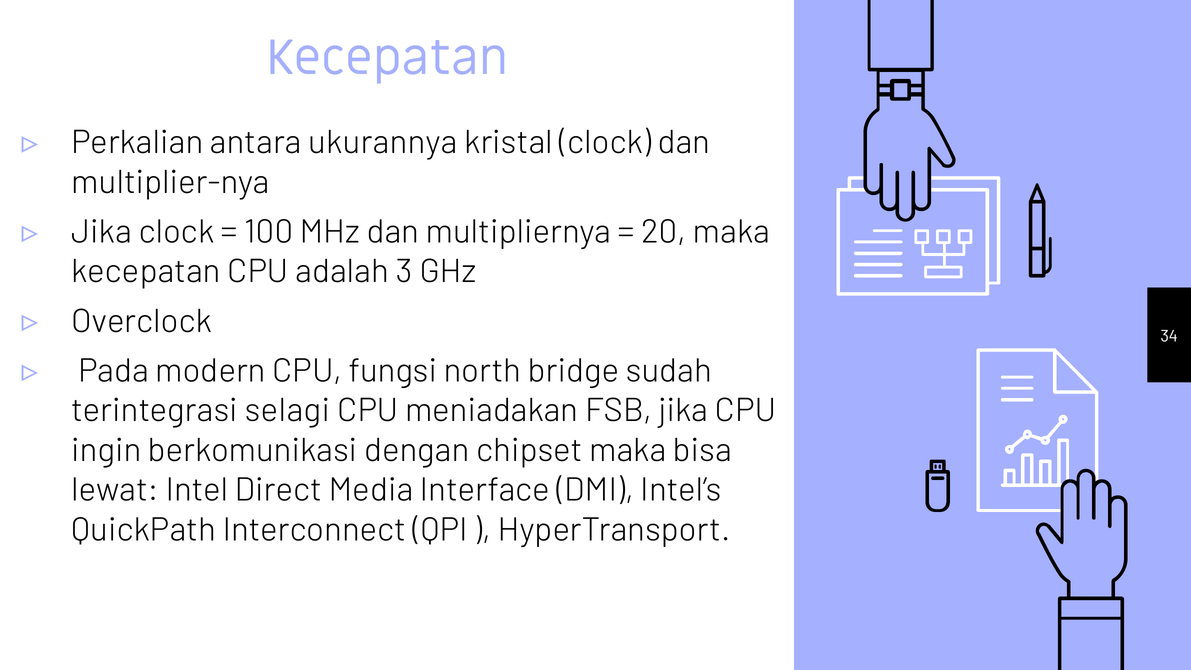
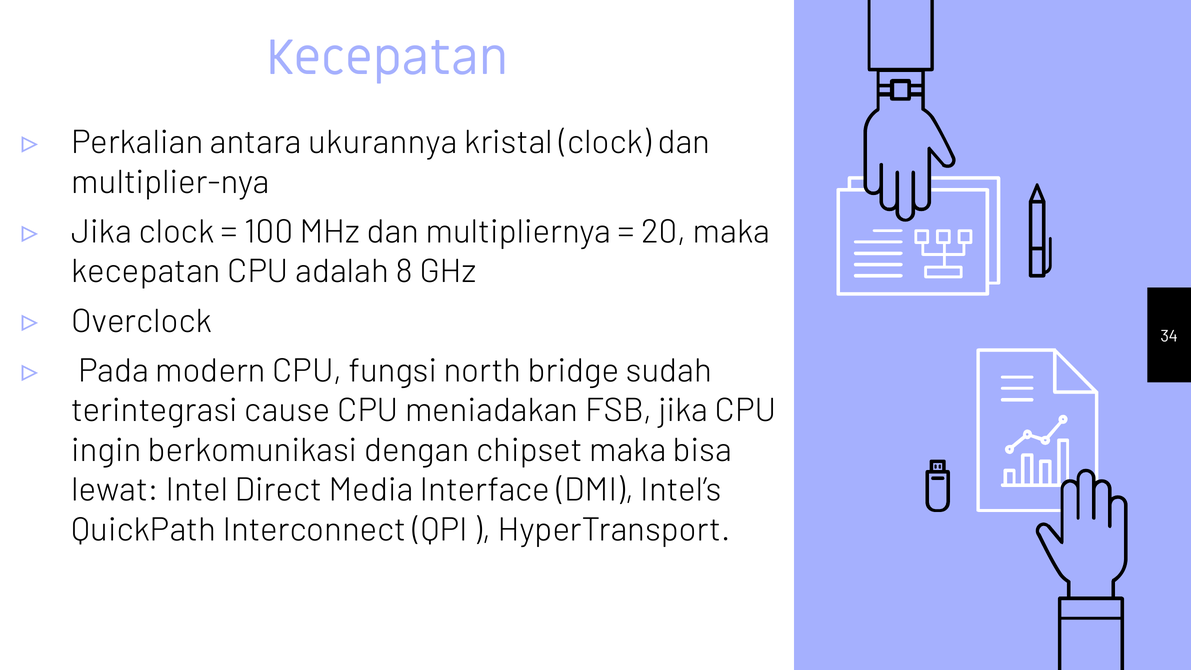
3: 3 -> 8
selagi: selagi -> cause
